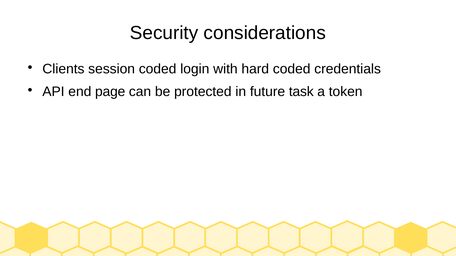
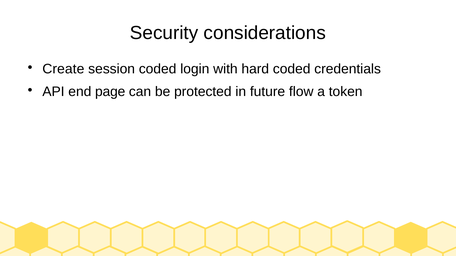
Clients: Clients -> Create
task: task -> flow
